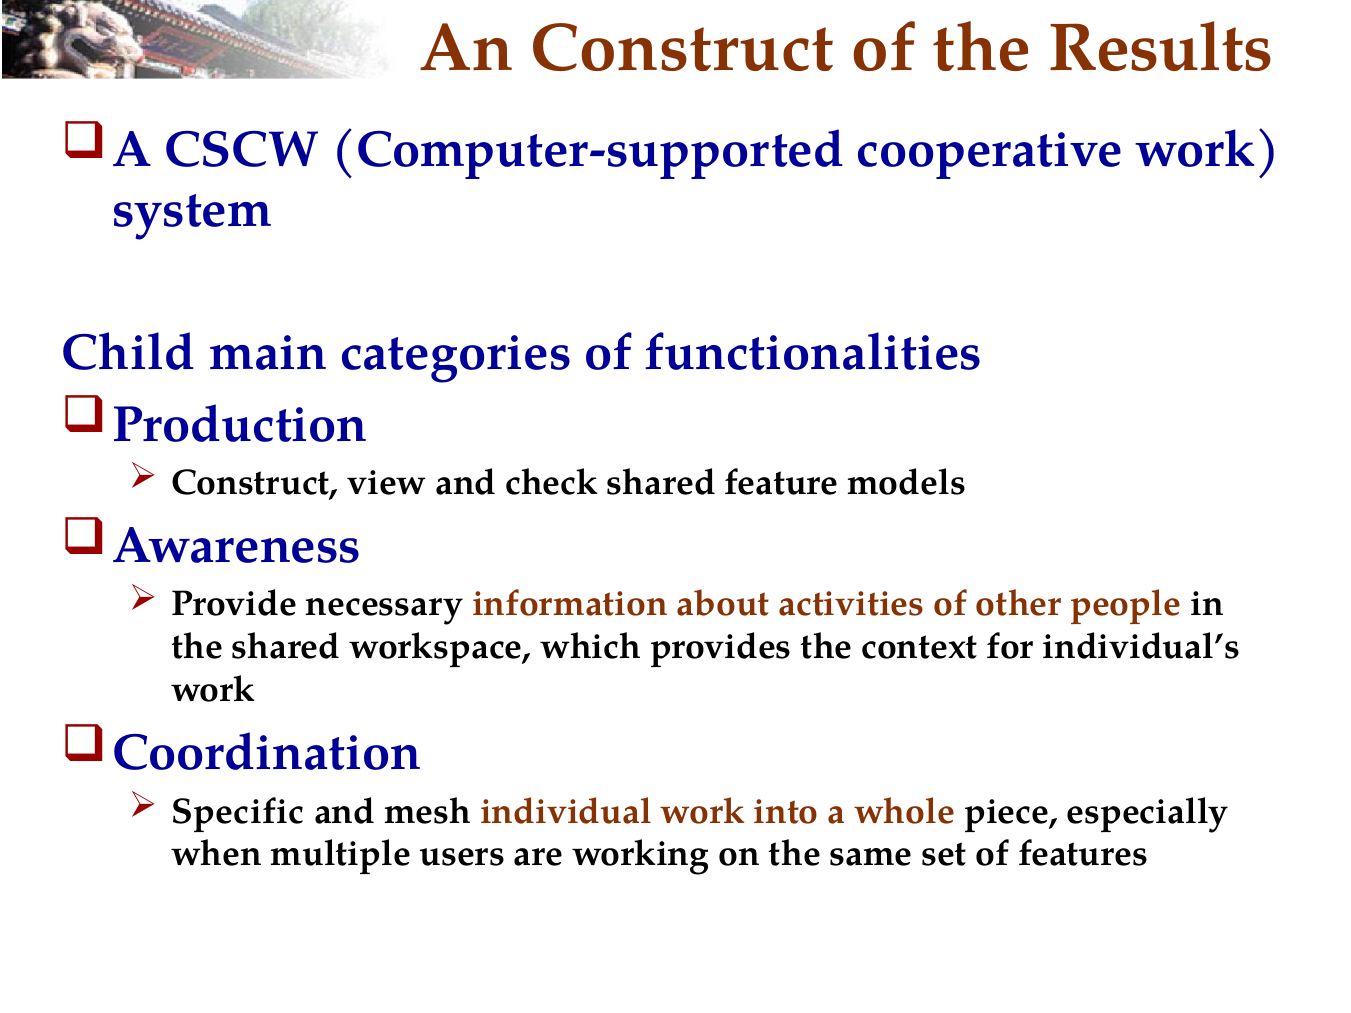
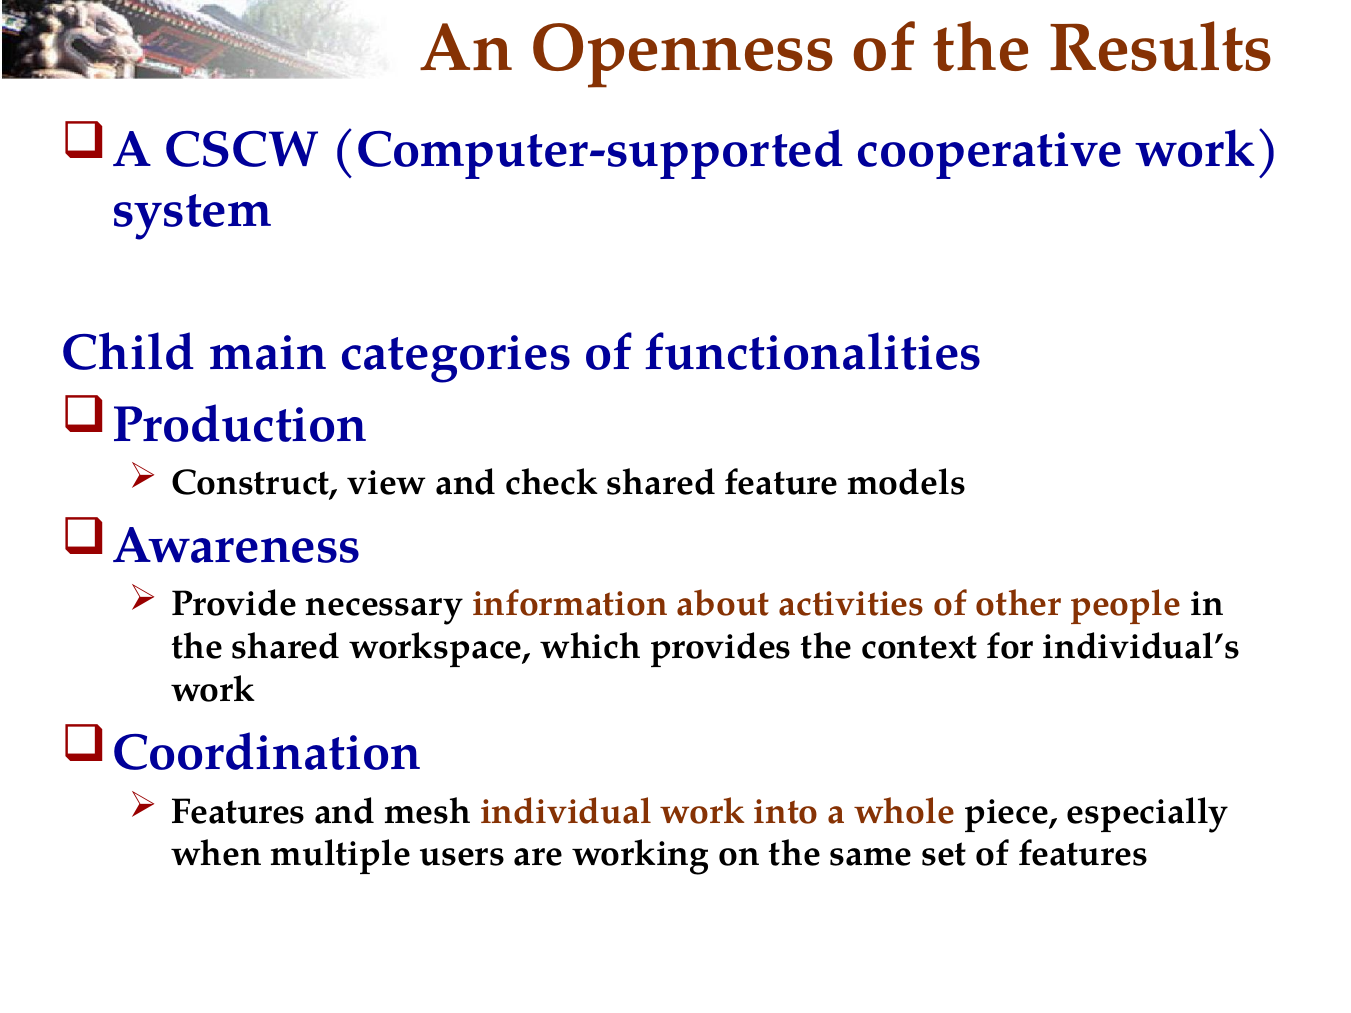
An Construct: Construct -> Openness
Specific at (238, 811): Specific -> Features
